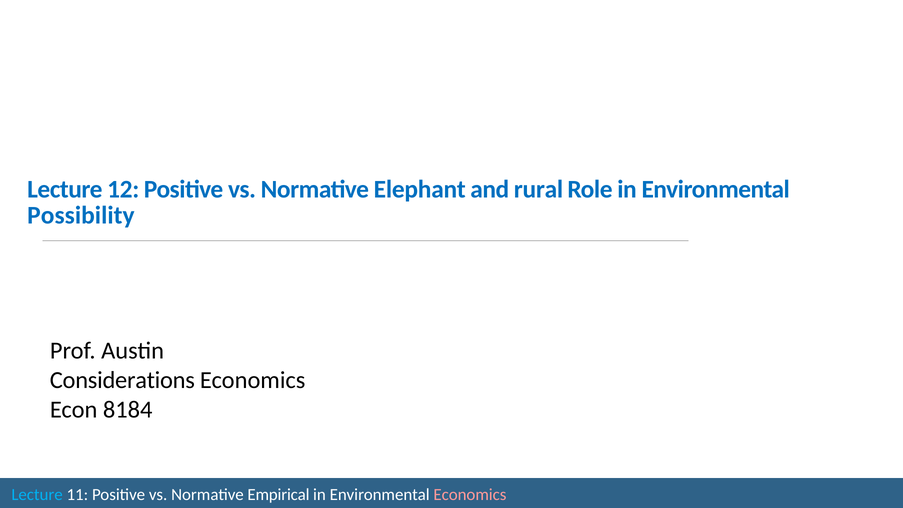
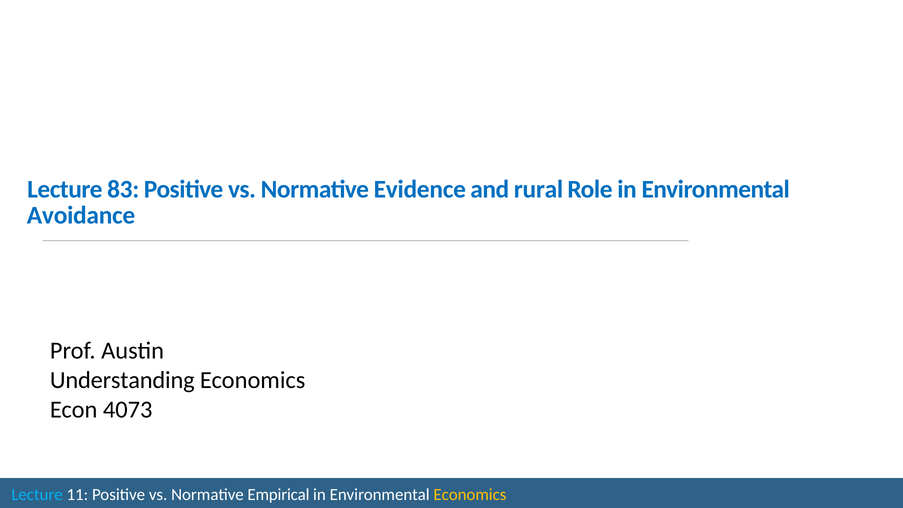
12: 12 -> 83
Elephant: Elephant -> Evidence
Possibility: Possibility -> Avoidance
Considerations: Considerations -> Understanding
8184: 8184 -> 4073
Economics at (470, 495) colour: pink -> yellow
